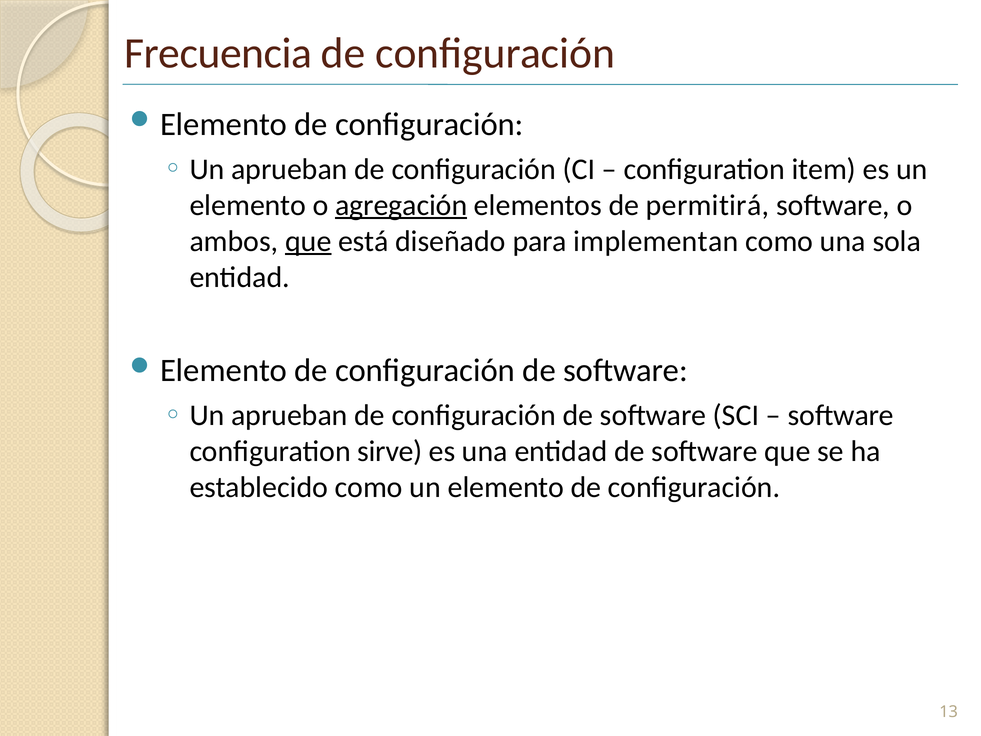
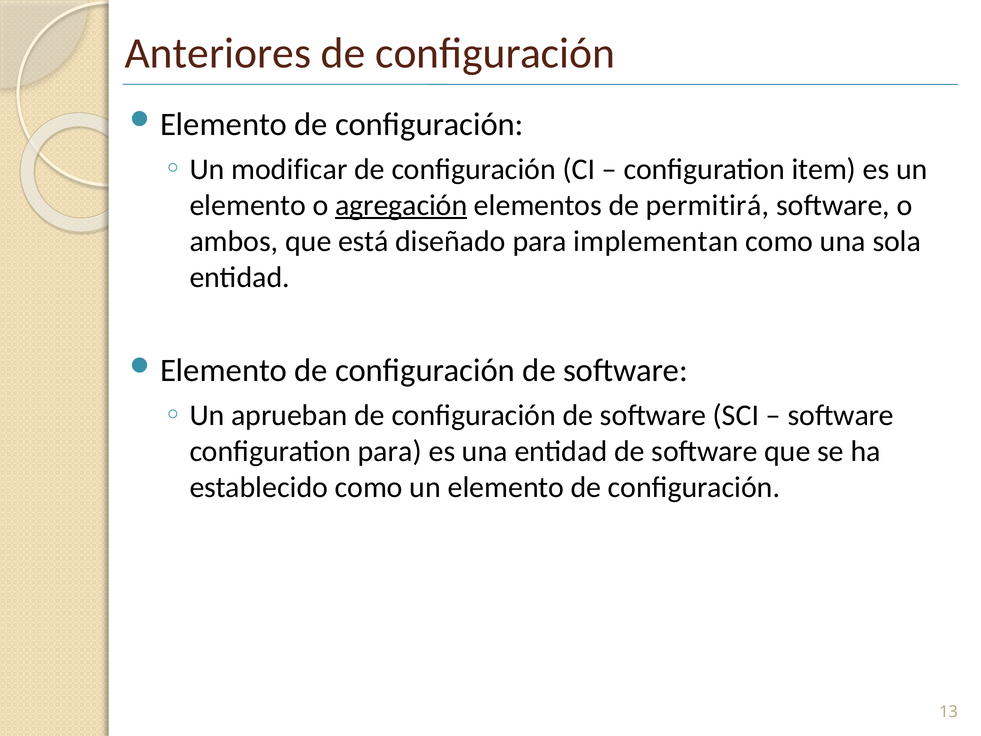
Frecuencia: Frecuencia -> Anteriores
aprueban at (289, 169): aprueban -> modificar
que at (308, 241) underline: present -> none
configuration sirve: sirve -> para
